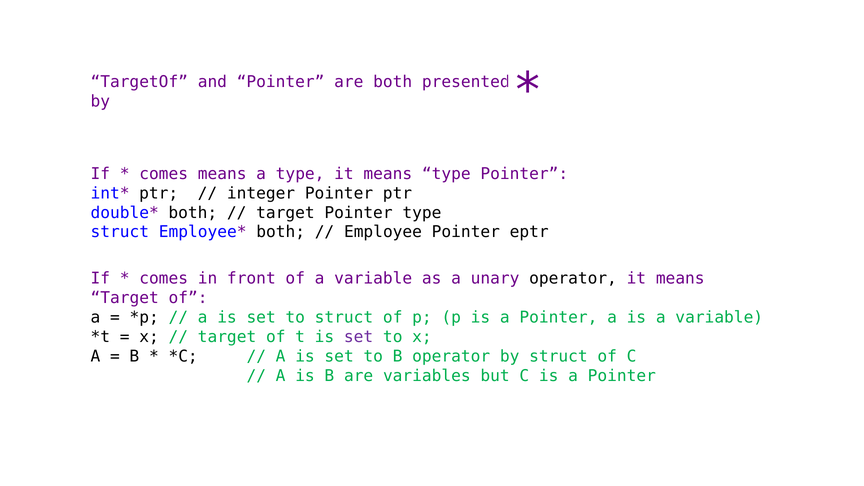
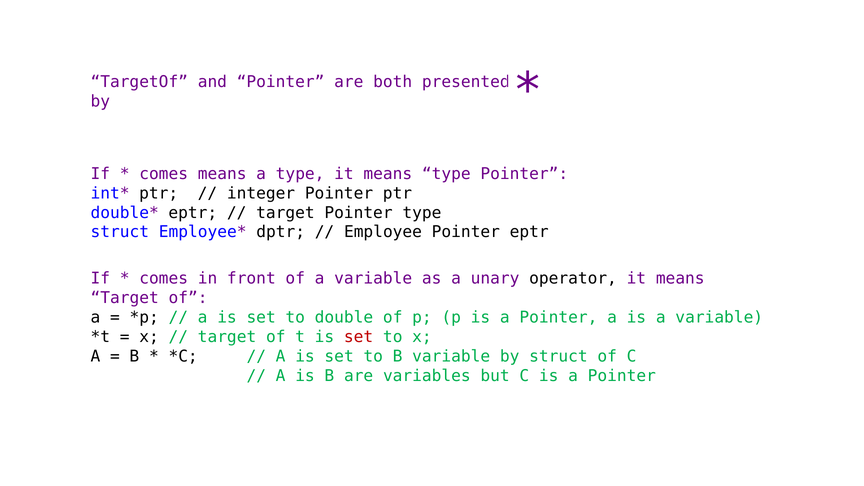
both at (193, 213): both -> eptr
both at (281, 232): both -> dptr
to struct: struct -> double
set at (359, 337) colour: purple -> red
B operator: operator -> variable
